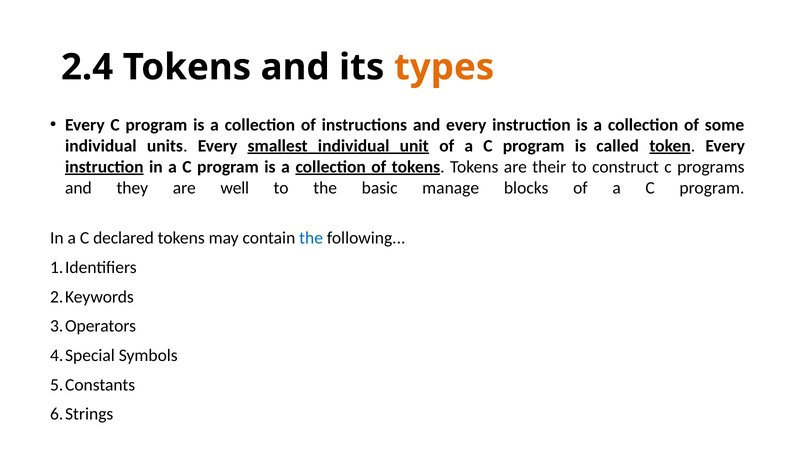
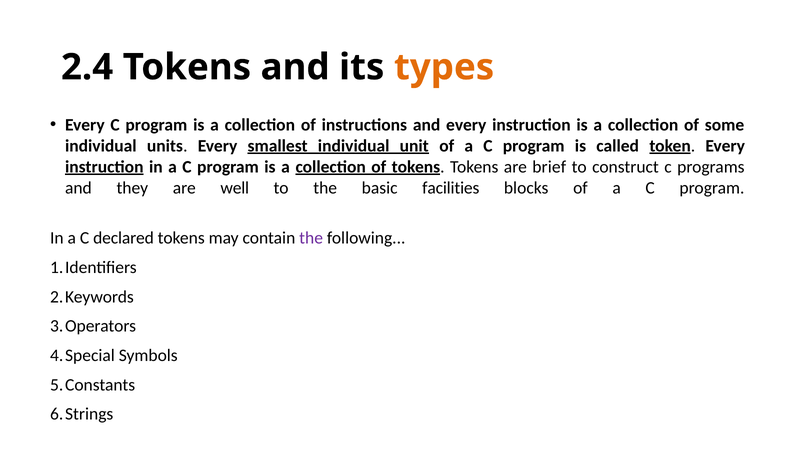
their: their -> brief
manage: manage -> facilities
the at (311, 238) colour: blue -> purple
